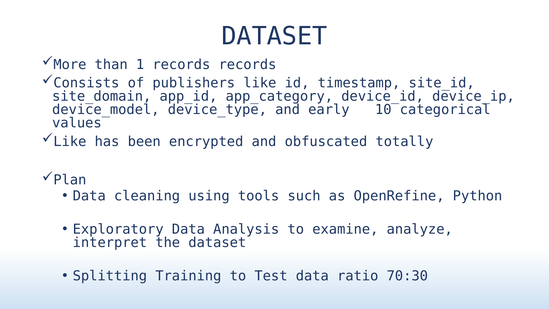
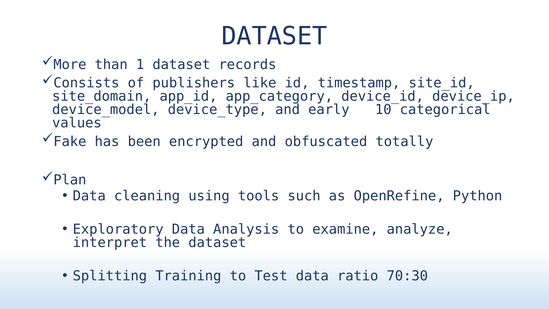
1 records: records -> dataset
Like at (70, 142): Like -> Fake
